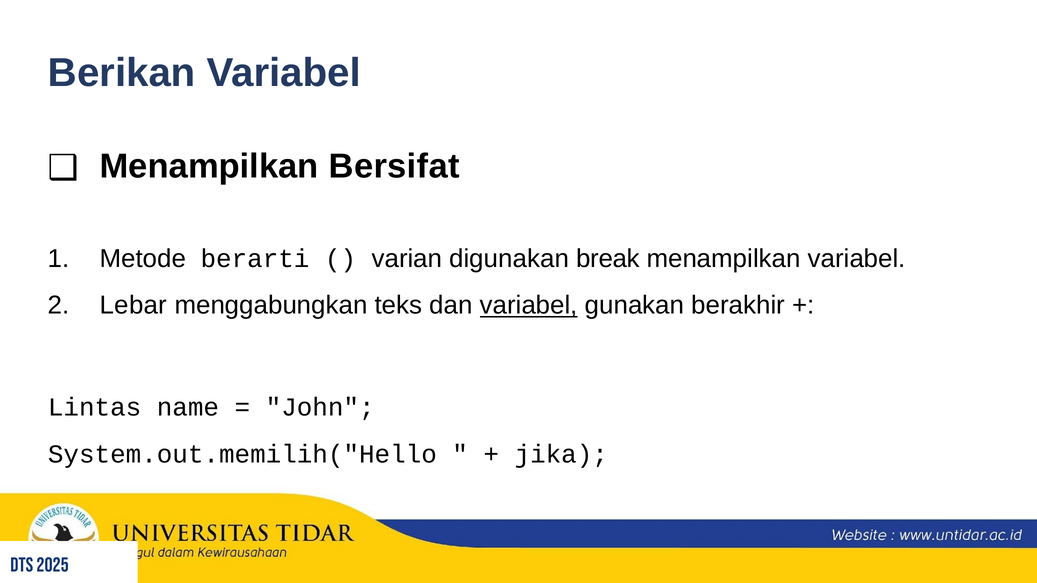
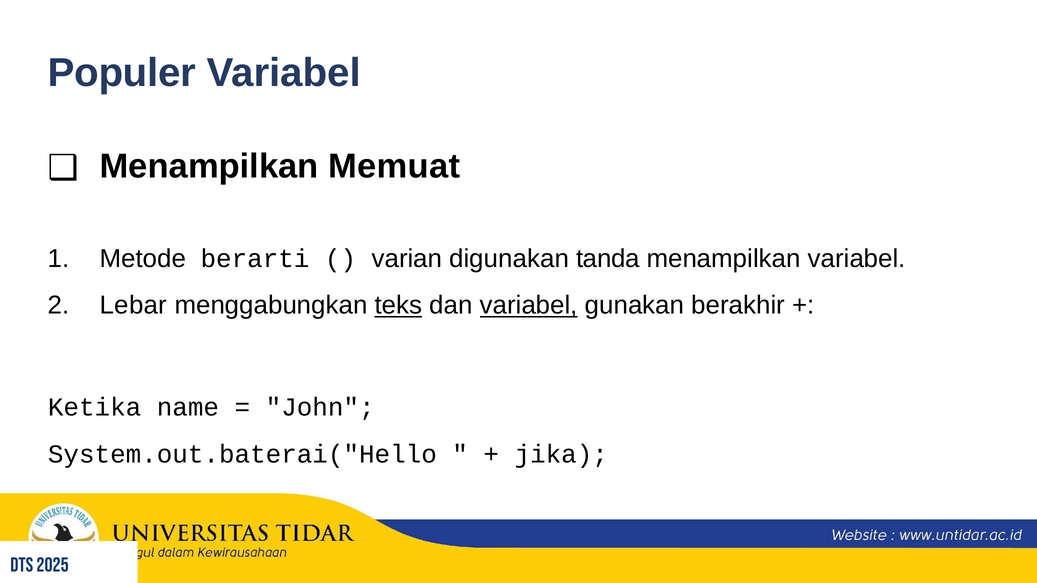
Berikan: Berikan -> Populer
Bersifat: Bersifat -> Memuat
break: break -> tanda
teks underline: none -> present
Lintas: Lintas -> Ketika
System.out.memilih("Hello: System.out.memilih("Hello -> System.out.baterai("Hello
